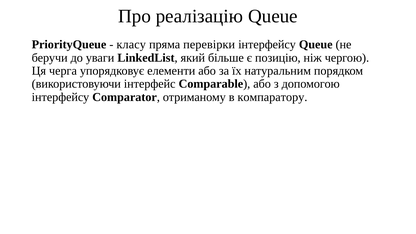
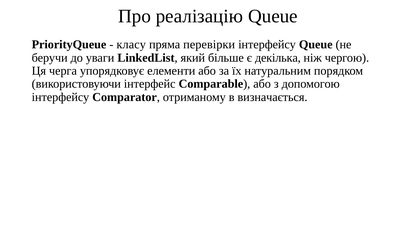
позицію: позицію -> декілька
компаратору: компаратору -> визначається
